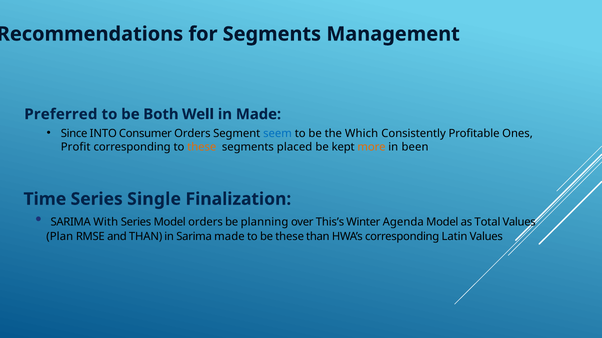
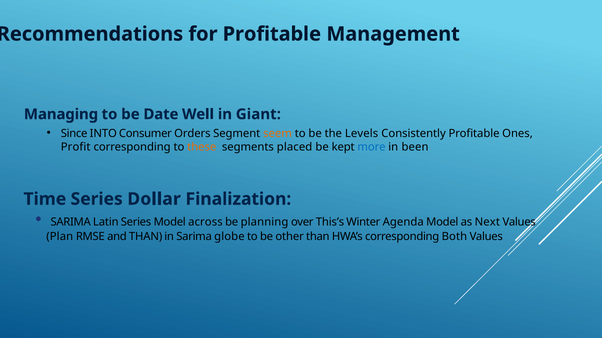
for Segments: Segments -> Profitable
Preferred: Preferred -> Managing
Both: Both -> Date
in Made: Made -> Giant
seem colour: blue -> orange
Which: Which -> Levels
more colour: orange -> blue
Single: Single -> Dollar
With: With -> Latin
Model orders: orders -> across
Total: Total -> Next
Sarima made: made -> globe
be these: these -> other
Latin: Latin -> Both
